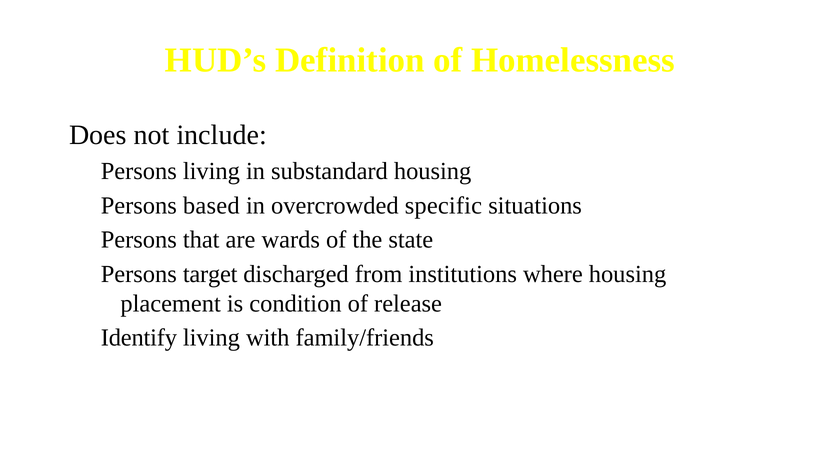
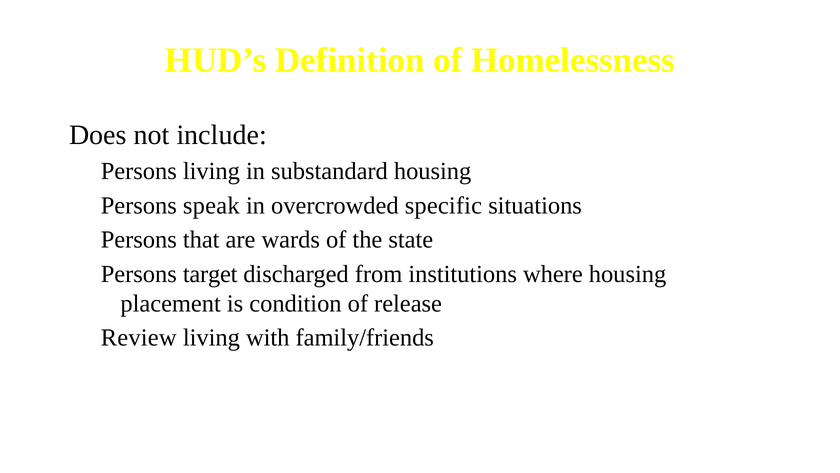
based: based -> speak
Identify: Identify -> Review
